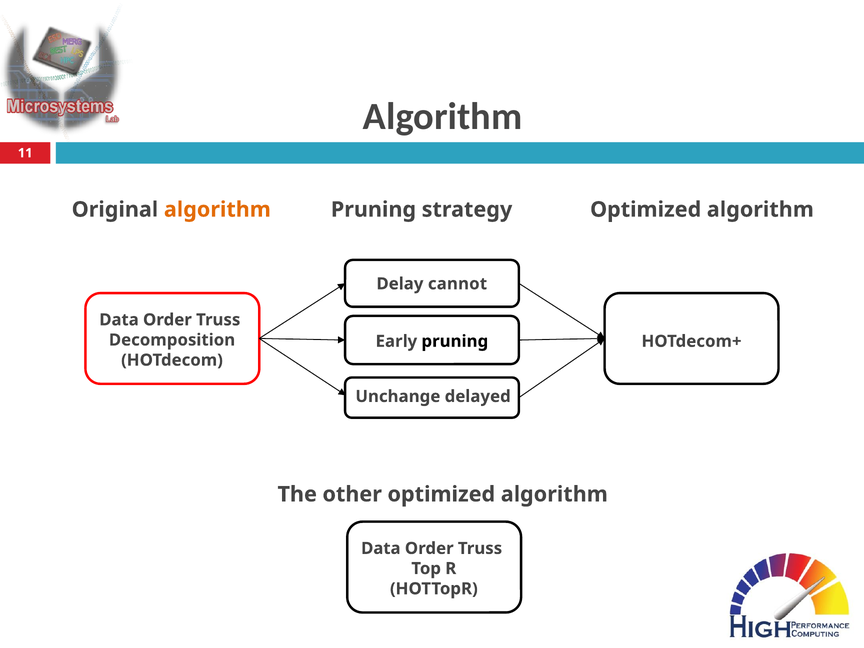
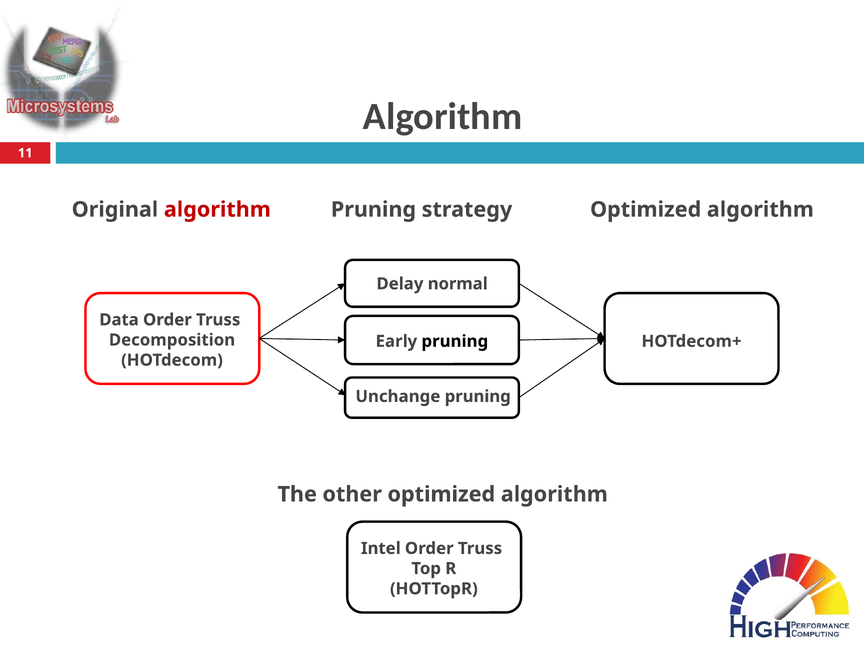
algorithm at (217, 210) colour: orange -> red
cannot: cannot -> normal
Unchange delayed: delayed -> pruning
Data at (381, 548): Data -> Intel
